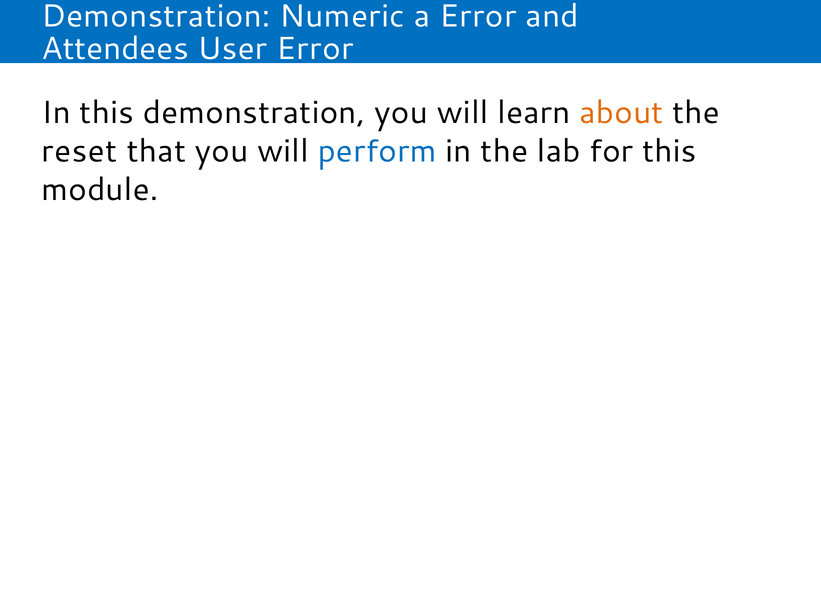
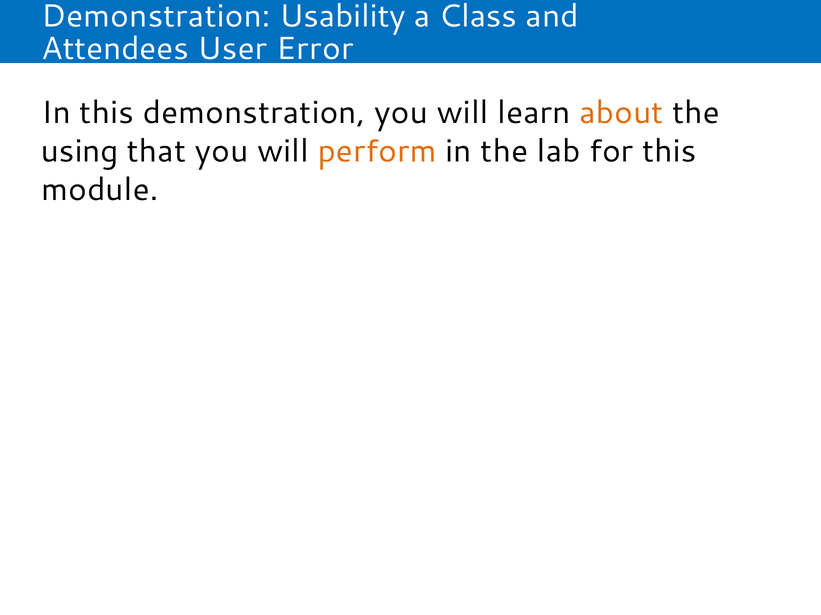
Numeric: Numeric -> Usability
a Error: Error -> Class
reset: reset -> using
perform colour: blue -> orange
